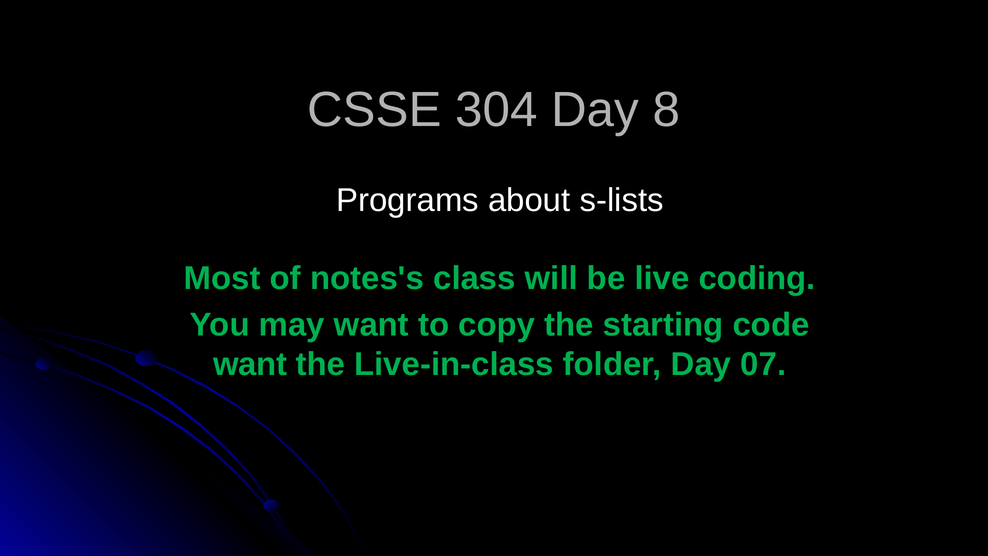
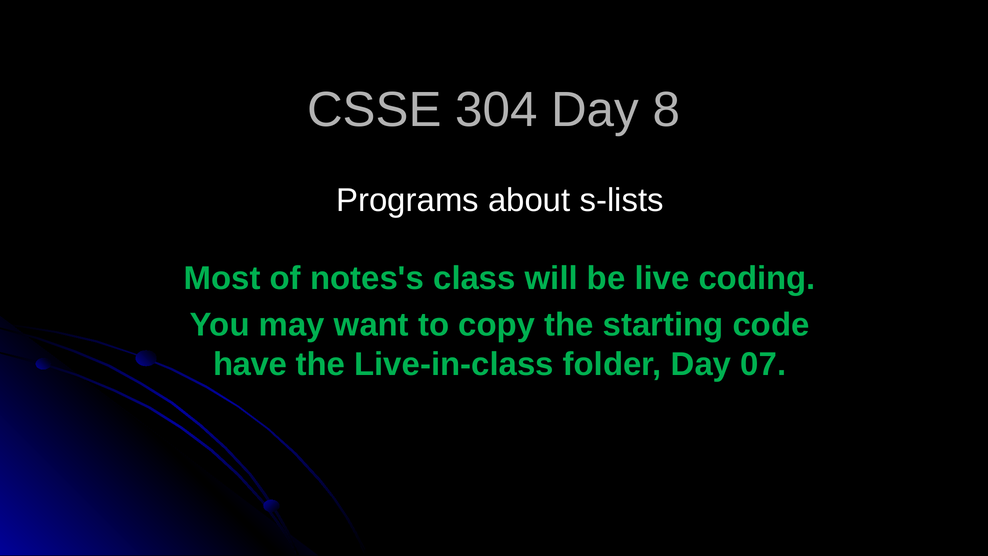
want at (250, 364): want -> have
